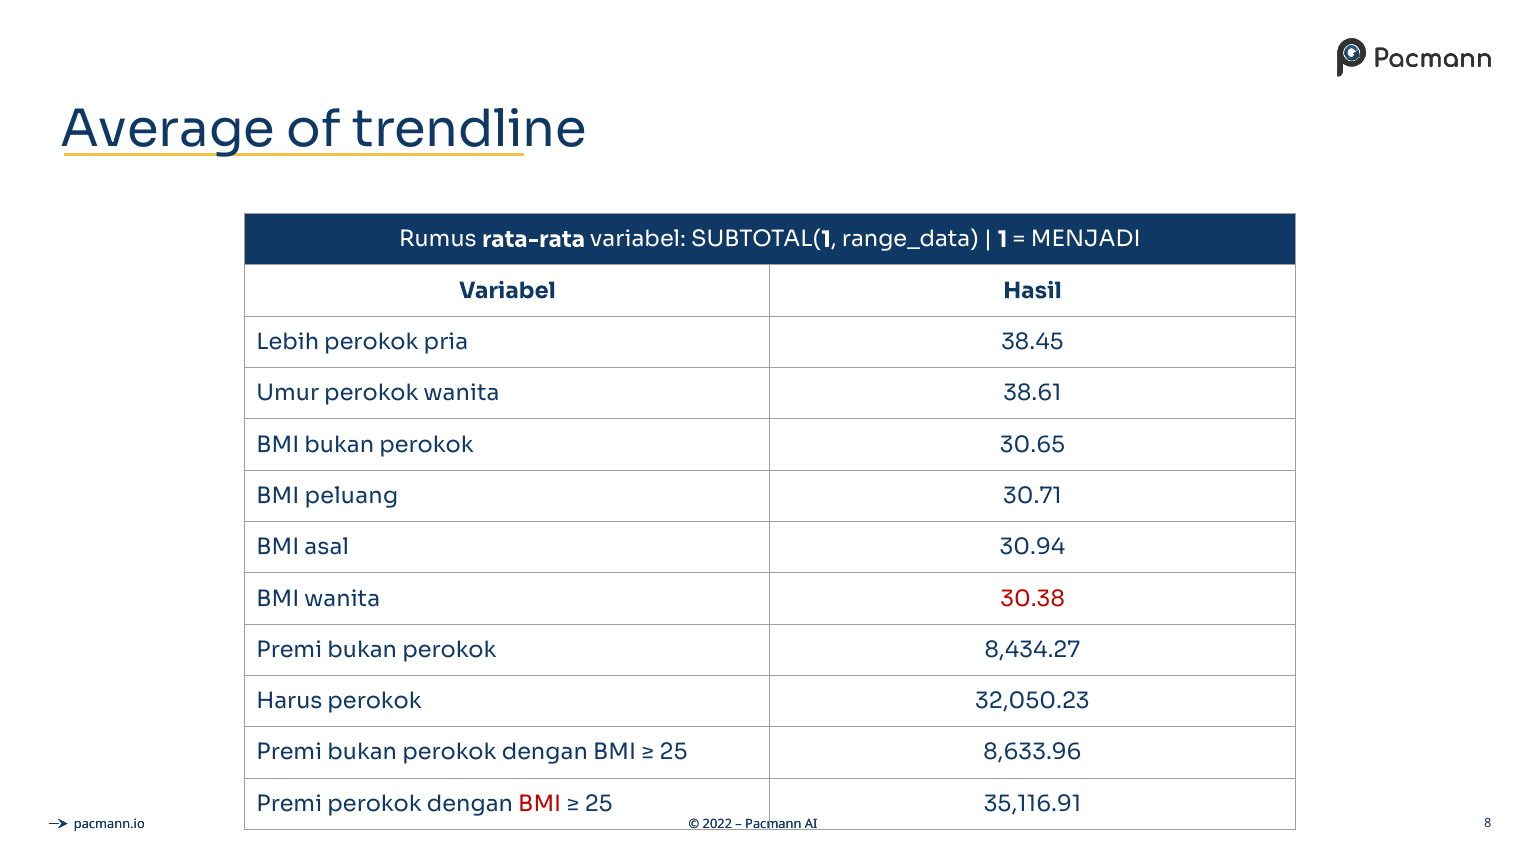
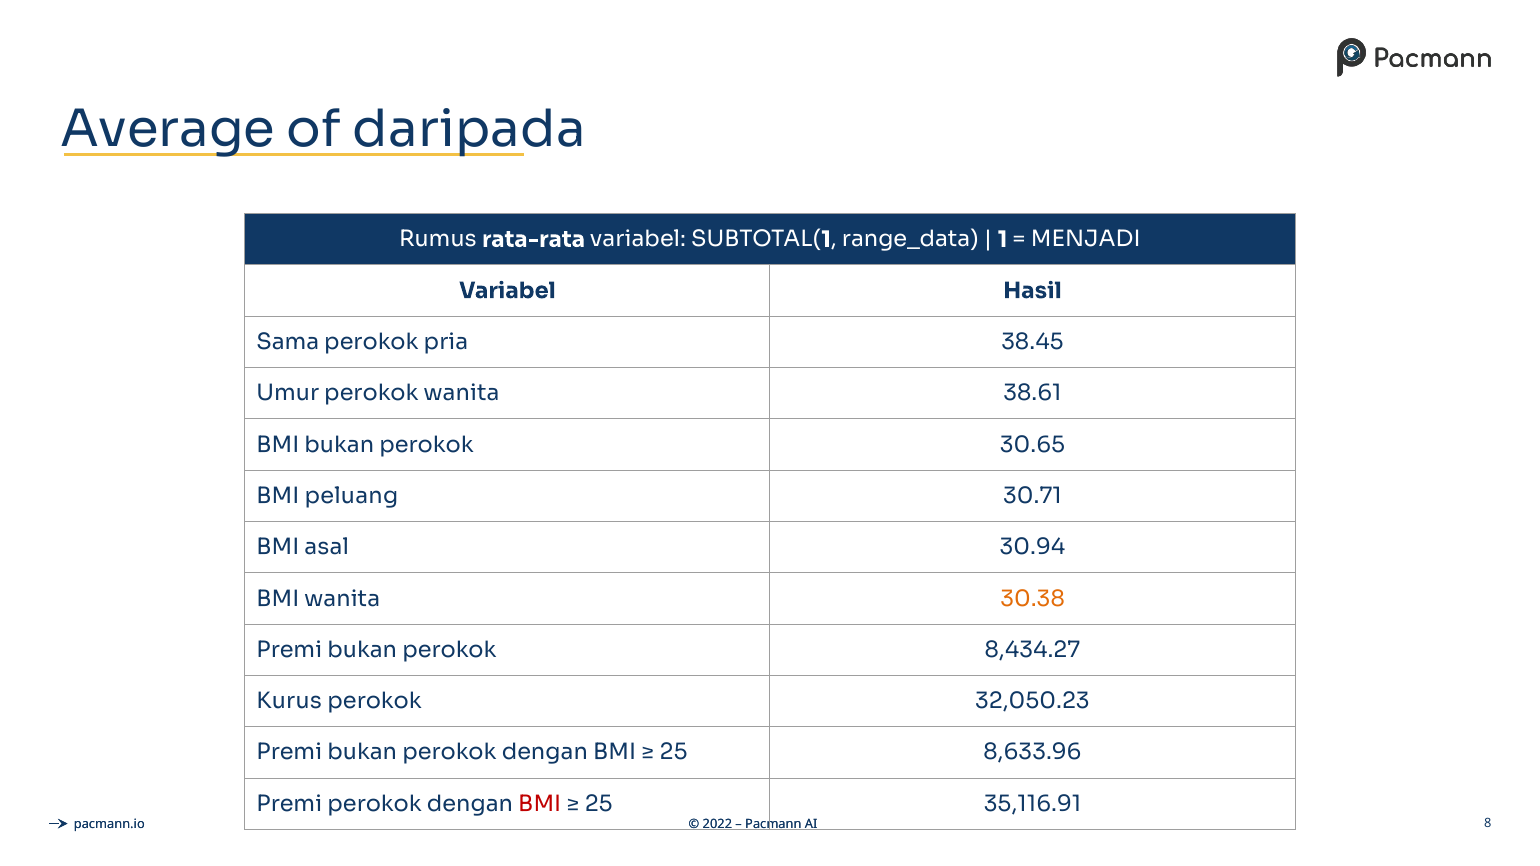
trendline: trendline -> daripada
Lebih: Lebih -> Sama
30.38 colour: red -> orange
Harus: Harus -> Kurus
